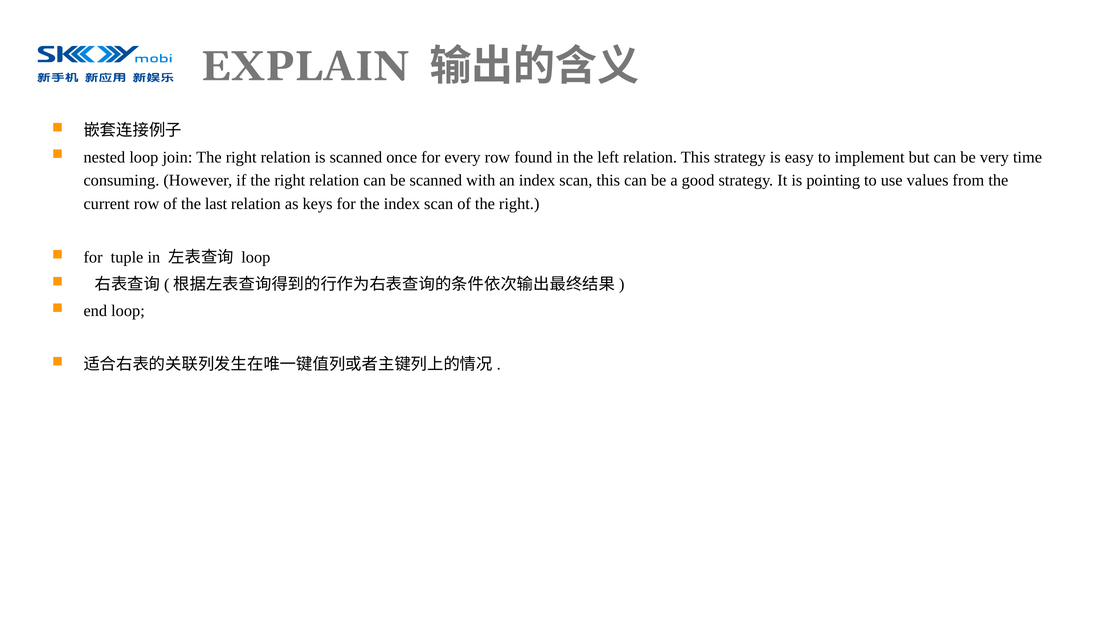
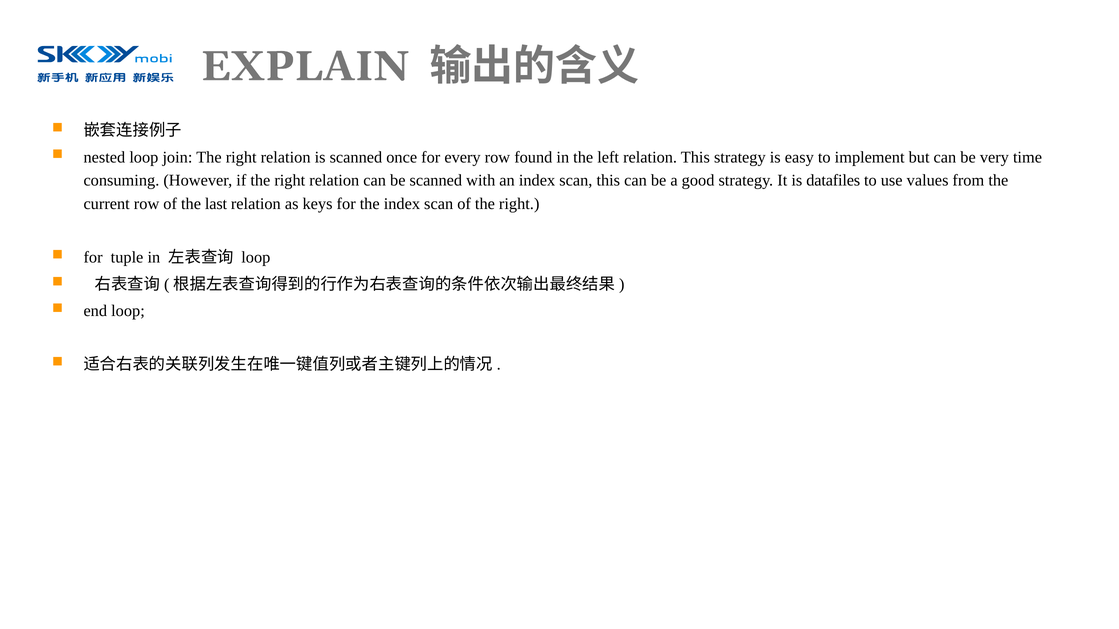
pointing: pointing -> datafiles
